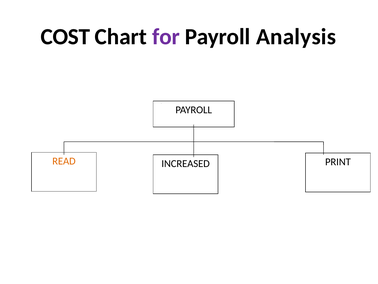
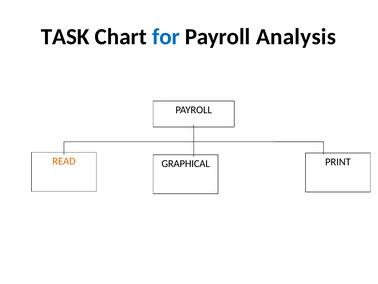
COST: COST -> TASK
for colour: purple -> blue
INCREASED: INCREASED -> GRAPHICAL
